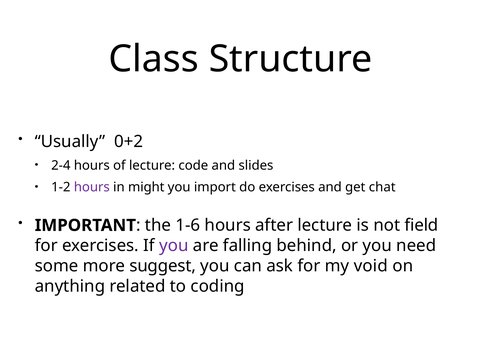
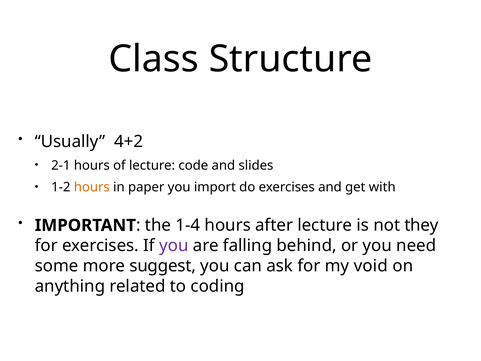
0+2: 0+2 -> 4+2
2-4: 2-4 -> 2-1
hours at (92, 187) colour: purple -> orange
might: might -> paper
chat: chat -> with
1-6: 1-6 -> 1-4
field: field -> they
